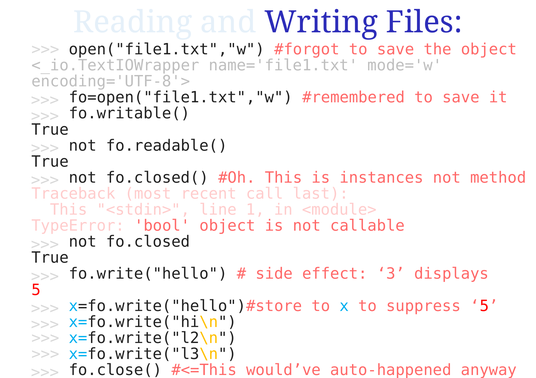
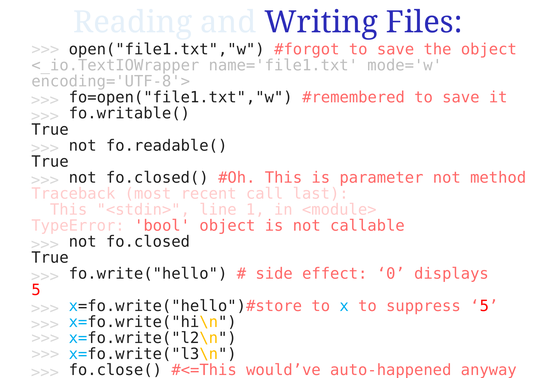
instances: instances -> parameter
3: 3 -> 0
